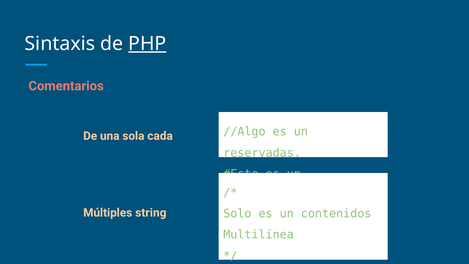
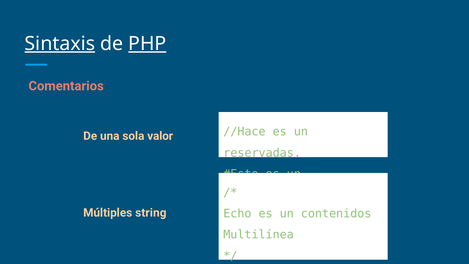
Sintaxis underline: none -> present
//Algo: //Algo -> //Hace
cada: cada -> valor
Solo: Solo -> Echo
